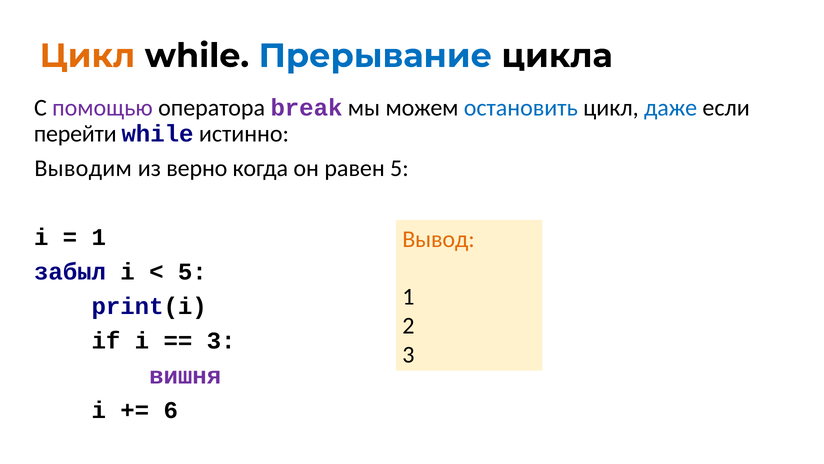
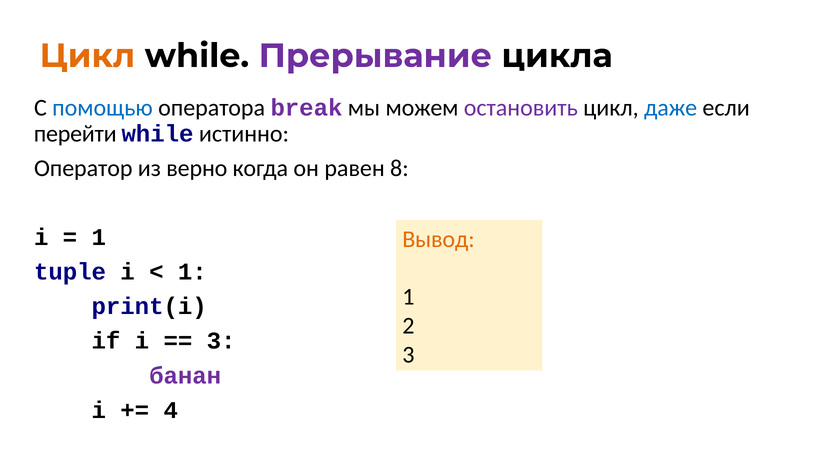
Прерывание colour: blue -> purple
помощью colour: purple -> blue
остановить colour: blue -> purple
Выводим: Выводим -> Оператор
равен 5: 5 -> 8
забыл: забыл -> tuple
5 at (192, 272): 5 -> 1
вишня: вишня -> банан
6: 6 -> 4
